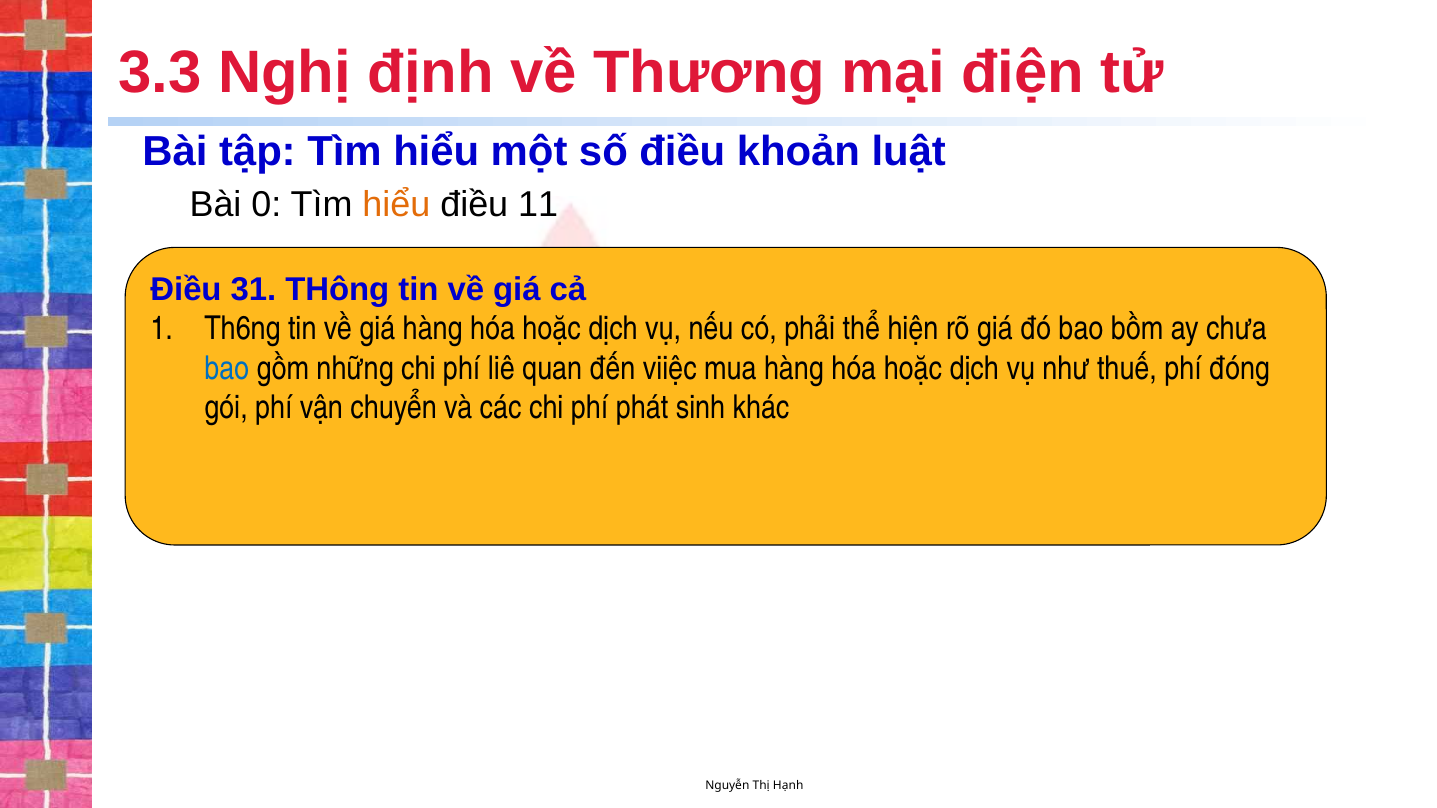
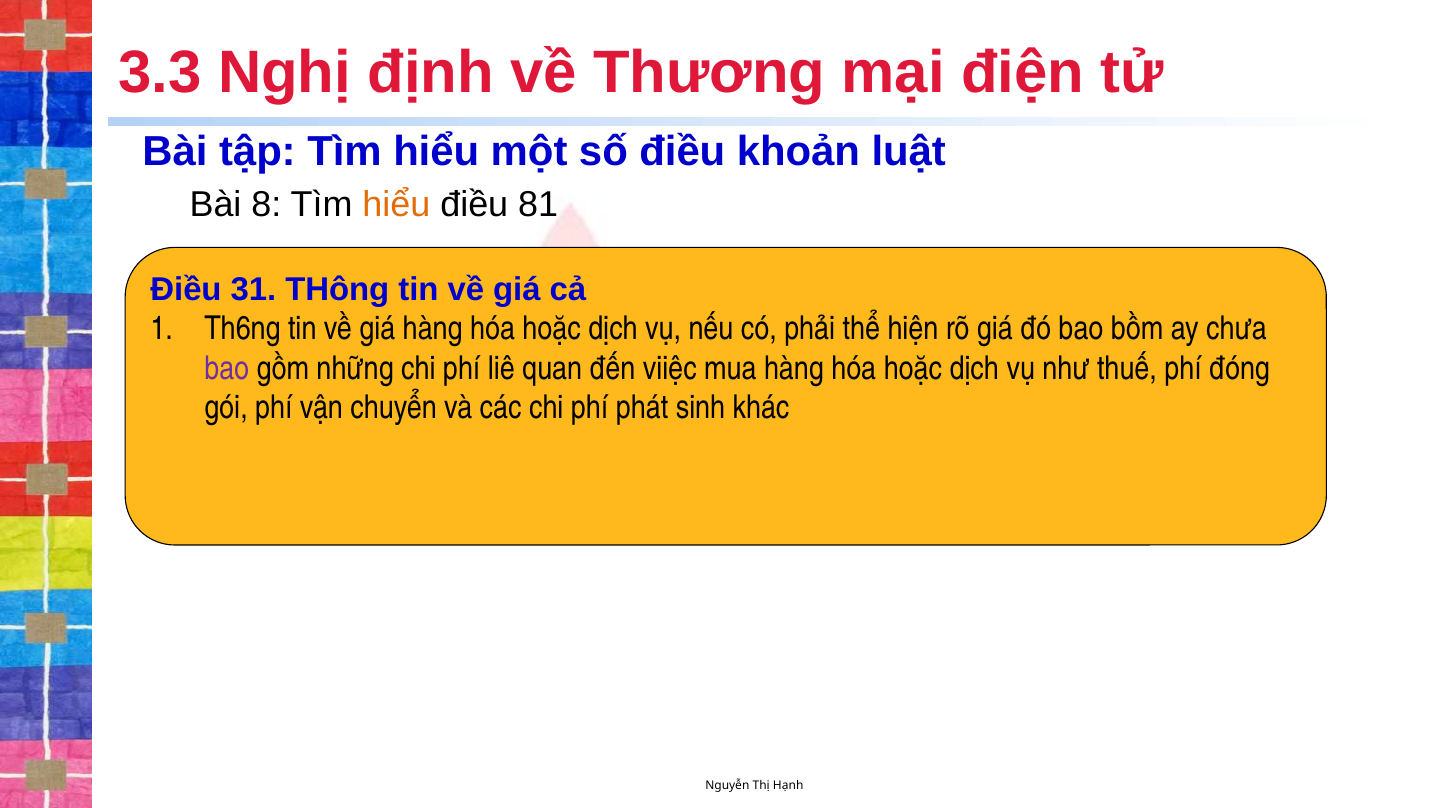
0: 0 -> 8
11: 11 -> 81
bao at (227, 368) colour: blue -> purple
